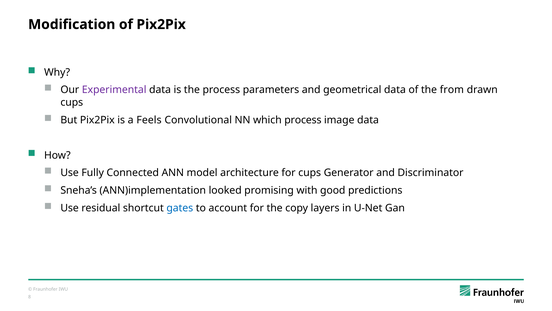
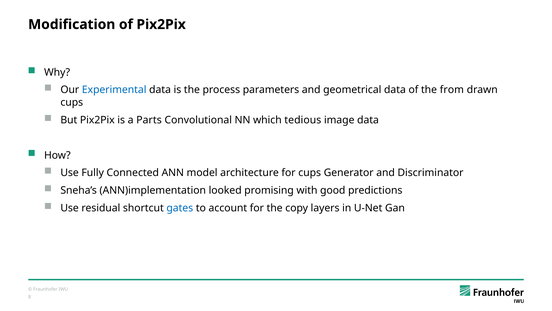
Experimental colour: purple -> blue
Feels: Feels -> Parts
which process: process -> tedious
